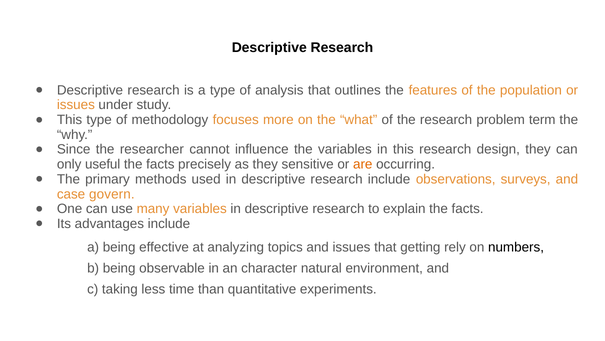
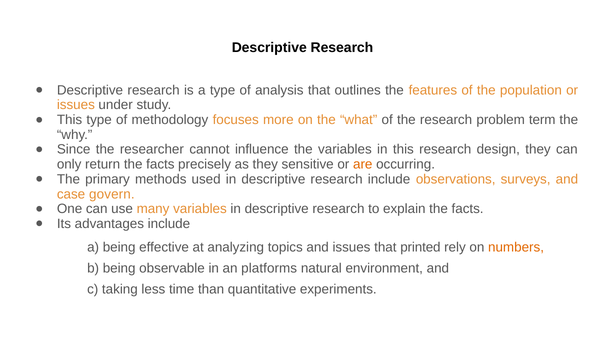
useful: useful -> return
getting: getting -> printed
numbers colour: black -> orange
character: character -> platforms
